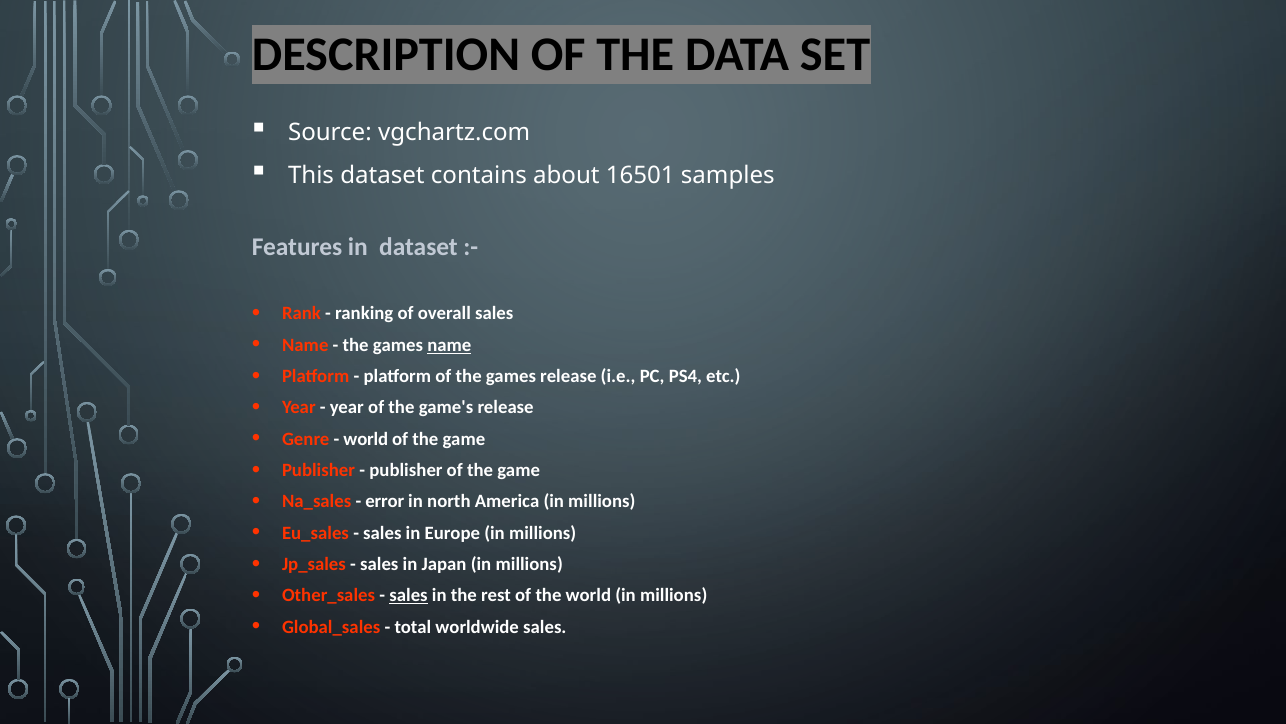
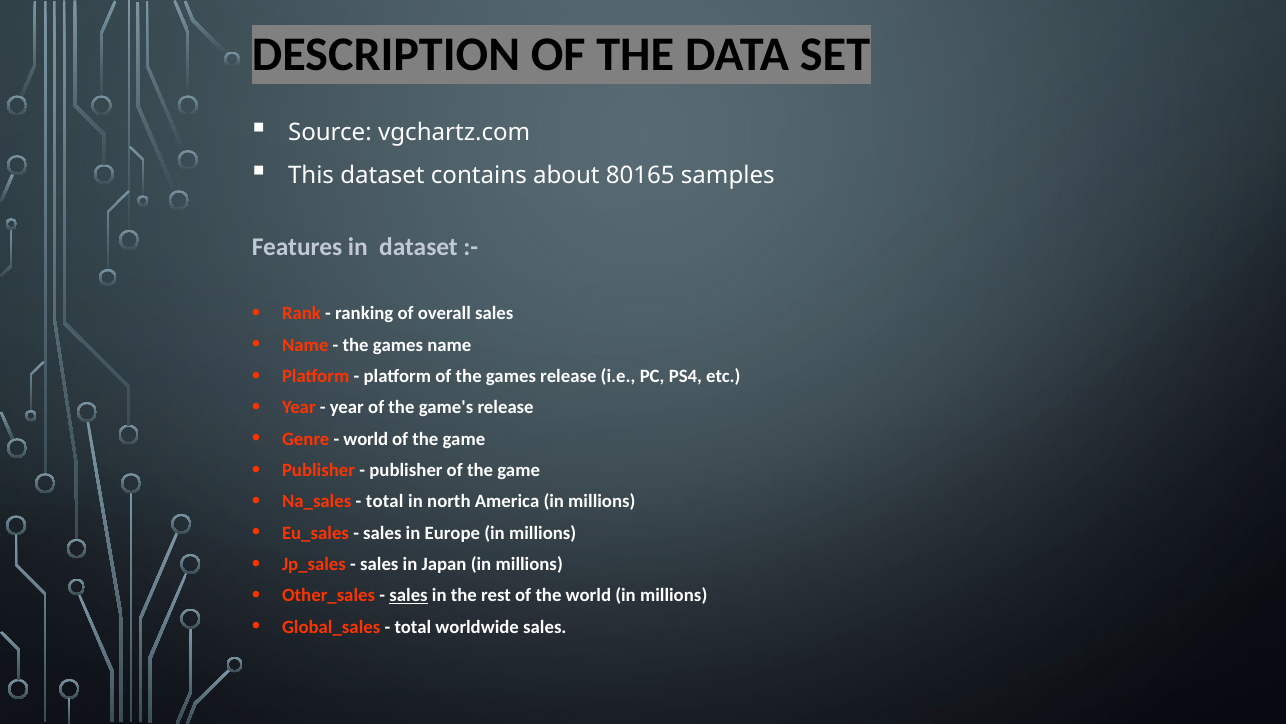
16501: 16501 -> 80165
name at (449, 345) underline: present -> none
error at (385, 501): error -> total
